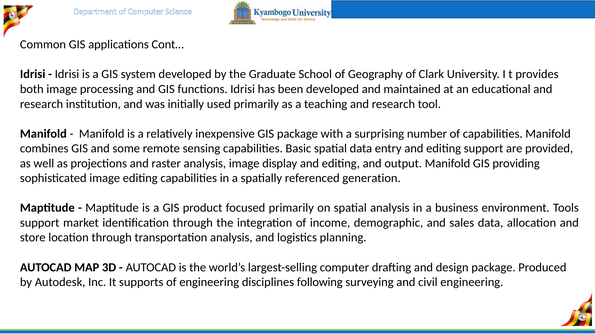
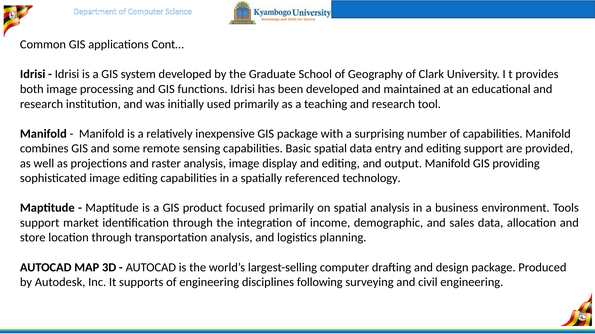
generation: generation -> technology
